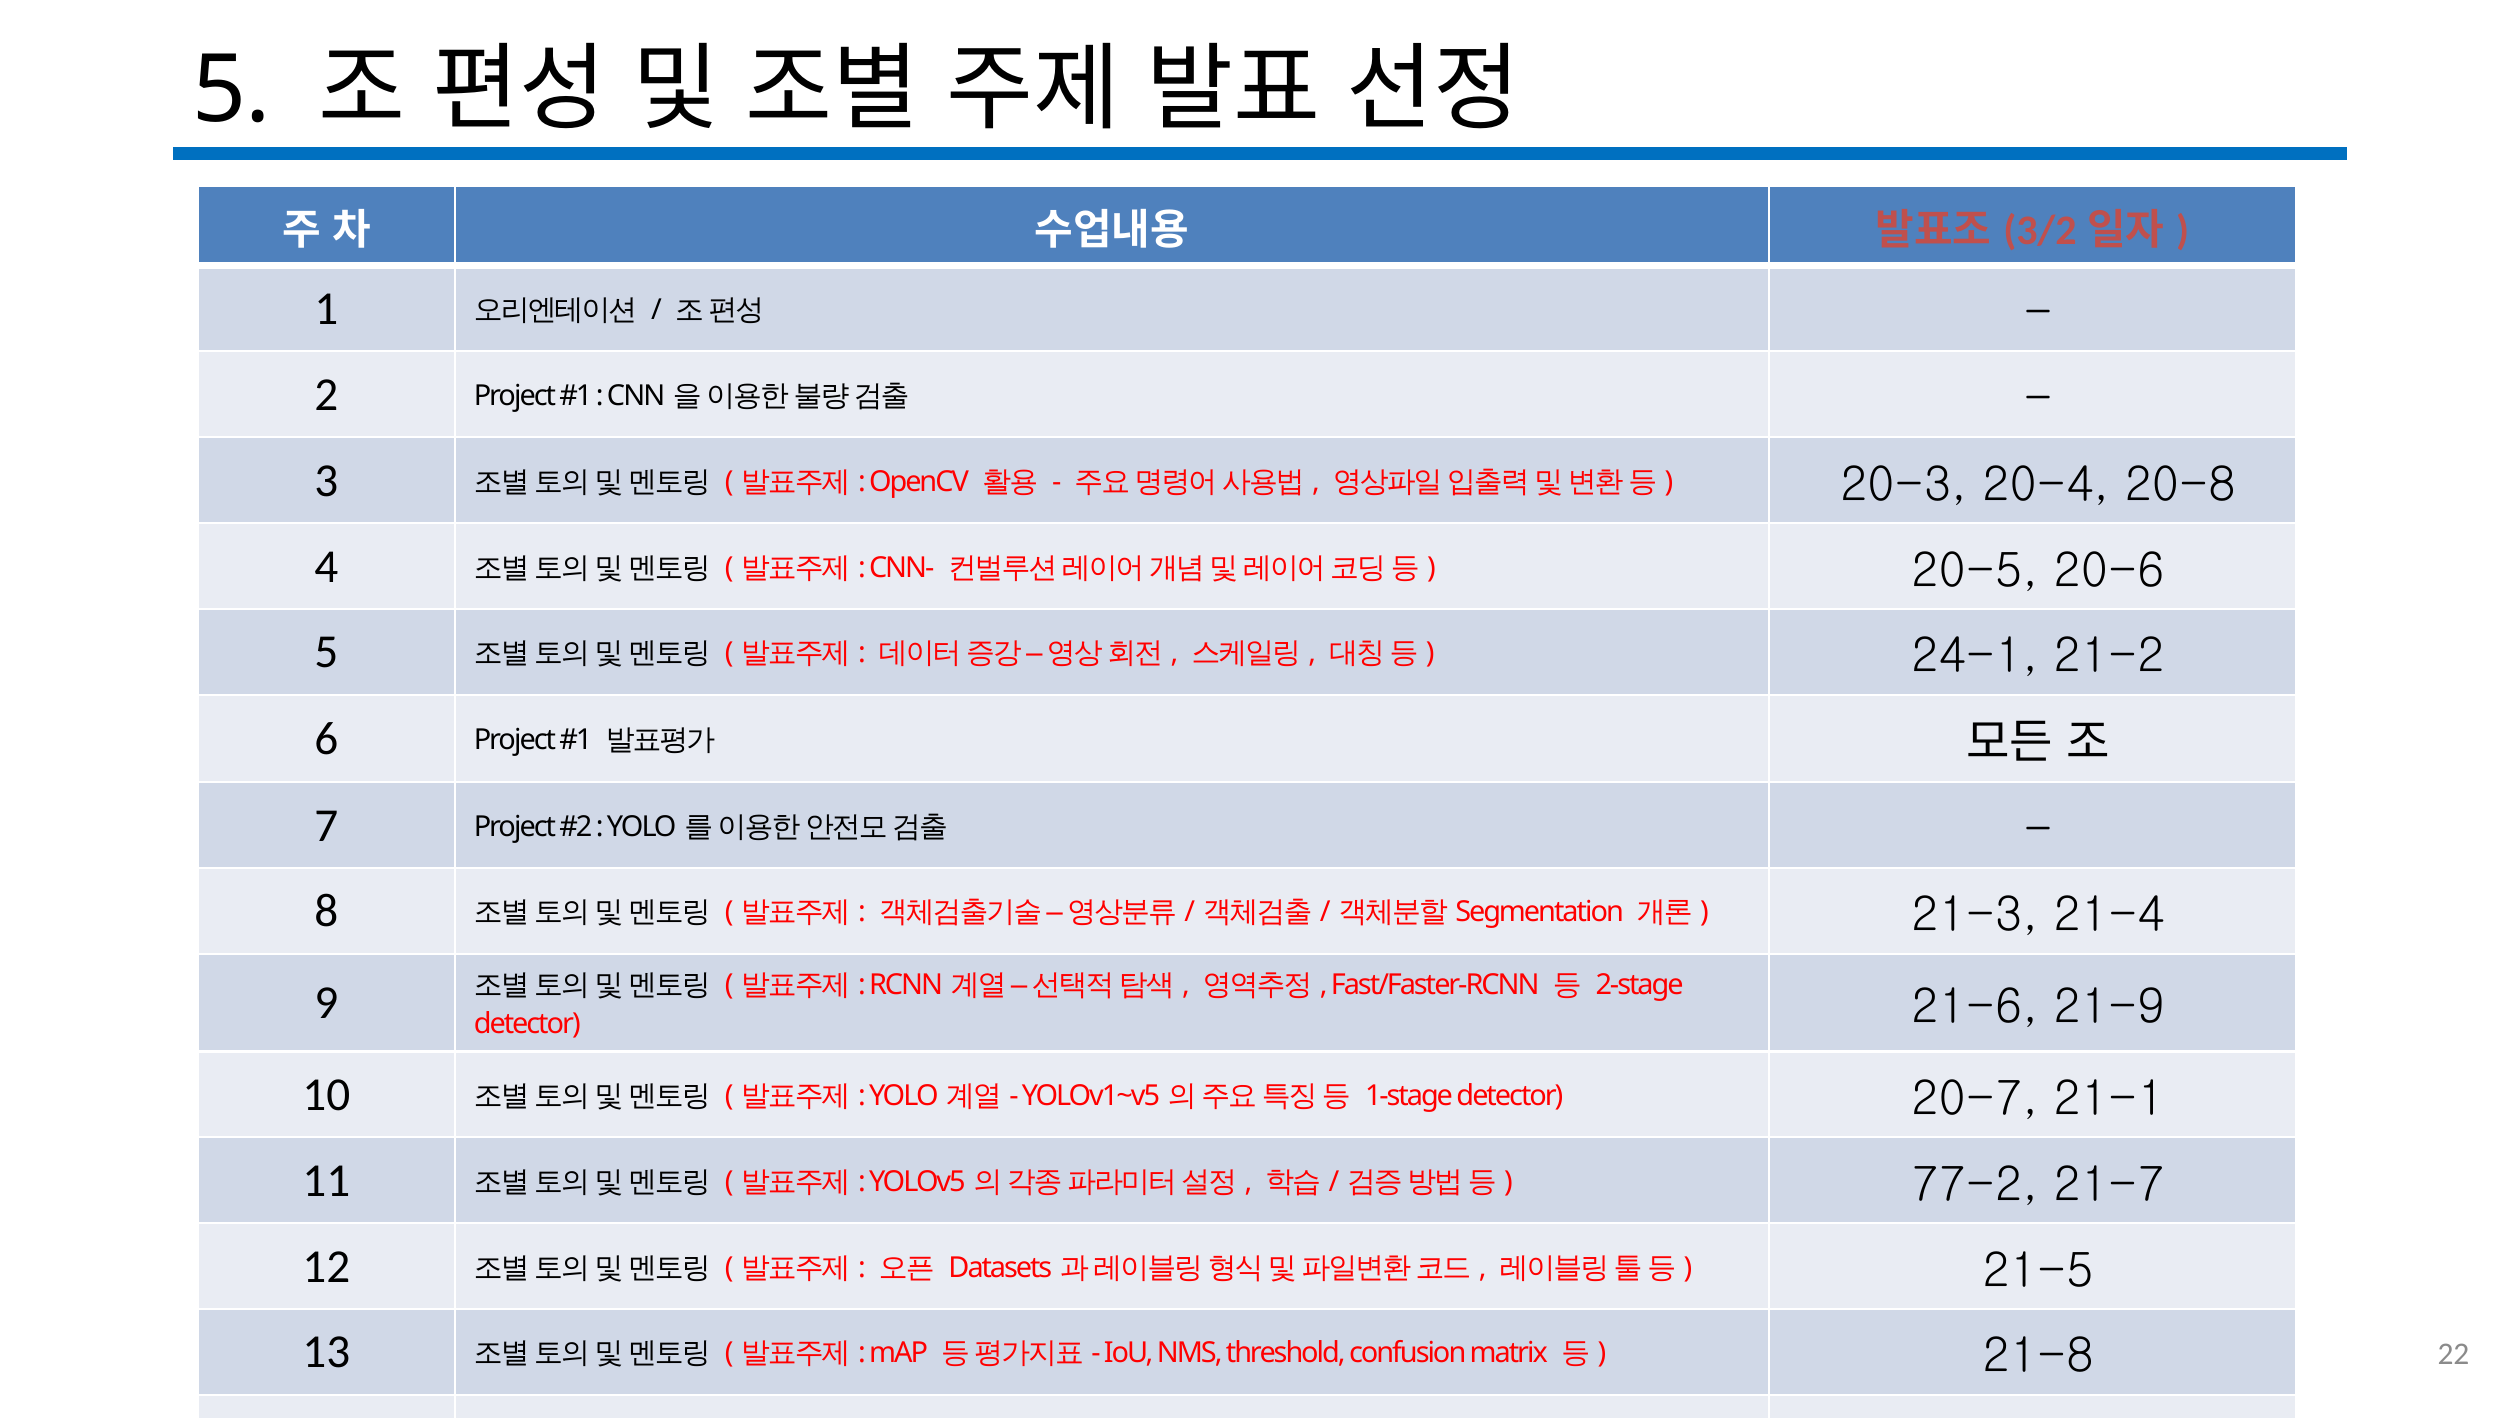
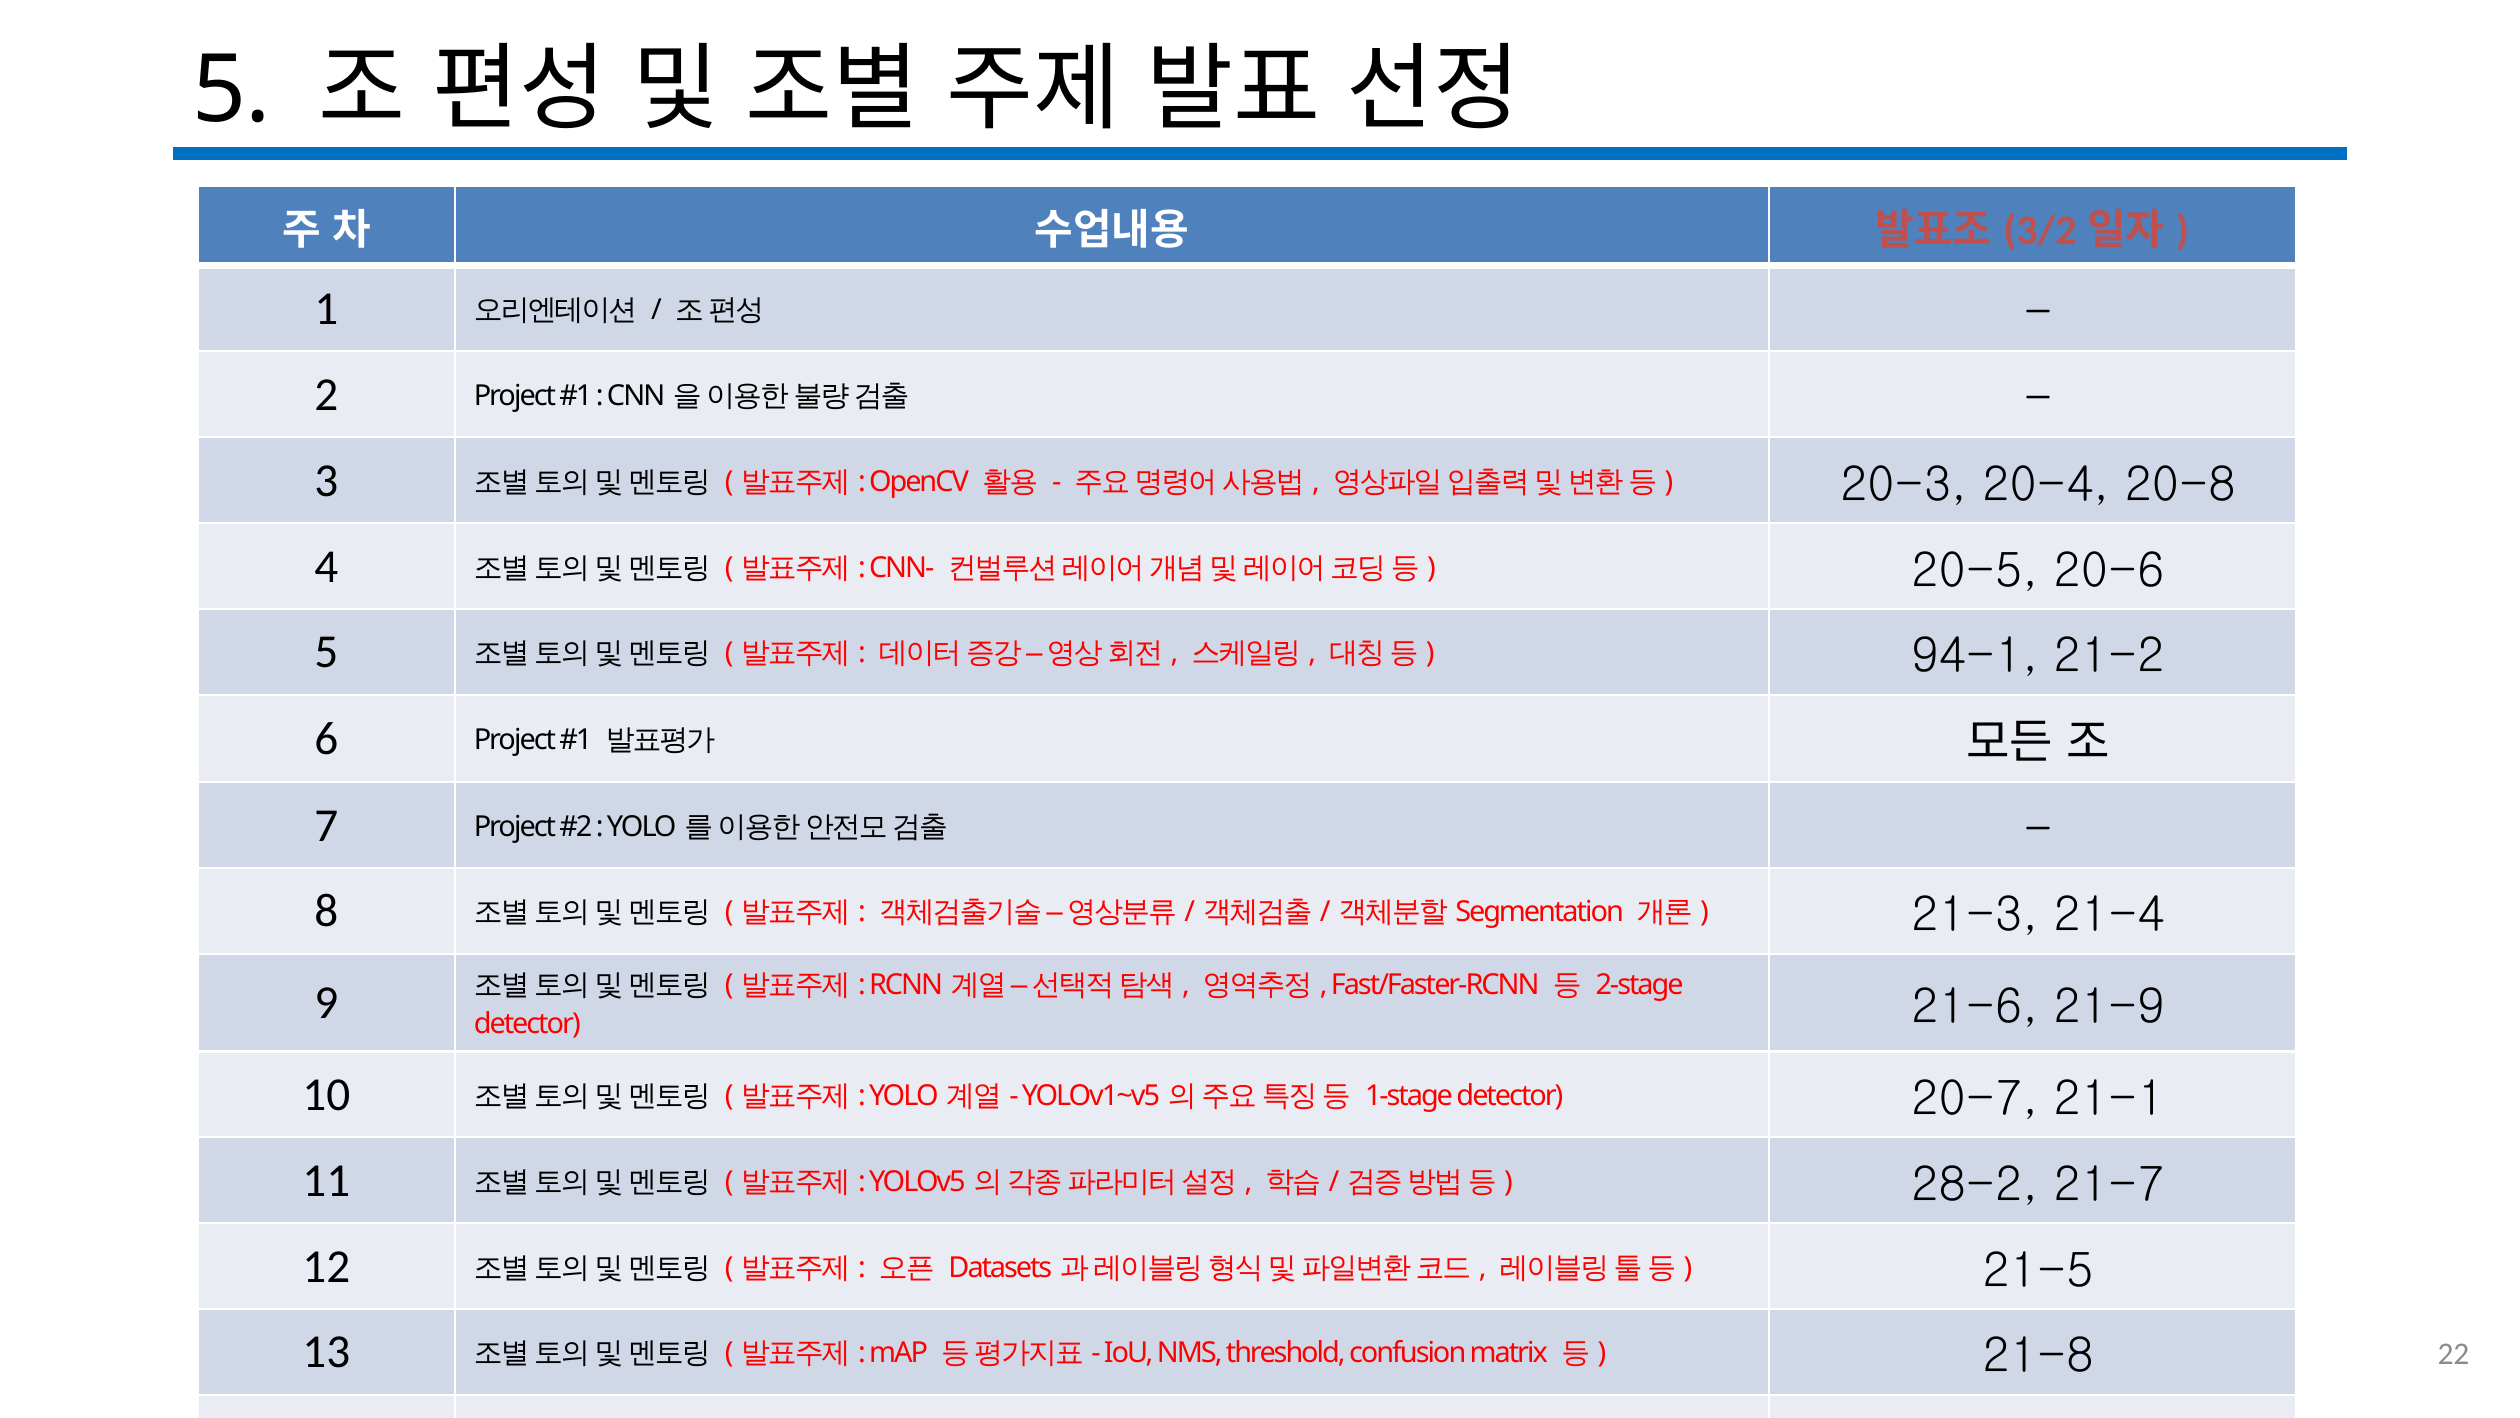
24-1: 24-1 -> 94-1
77-2: 77-2 -> 28-2
